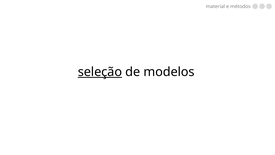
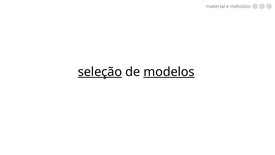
modelos underline: none -> present
